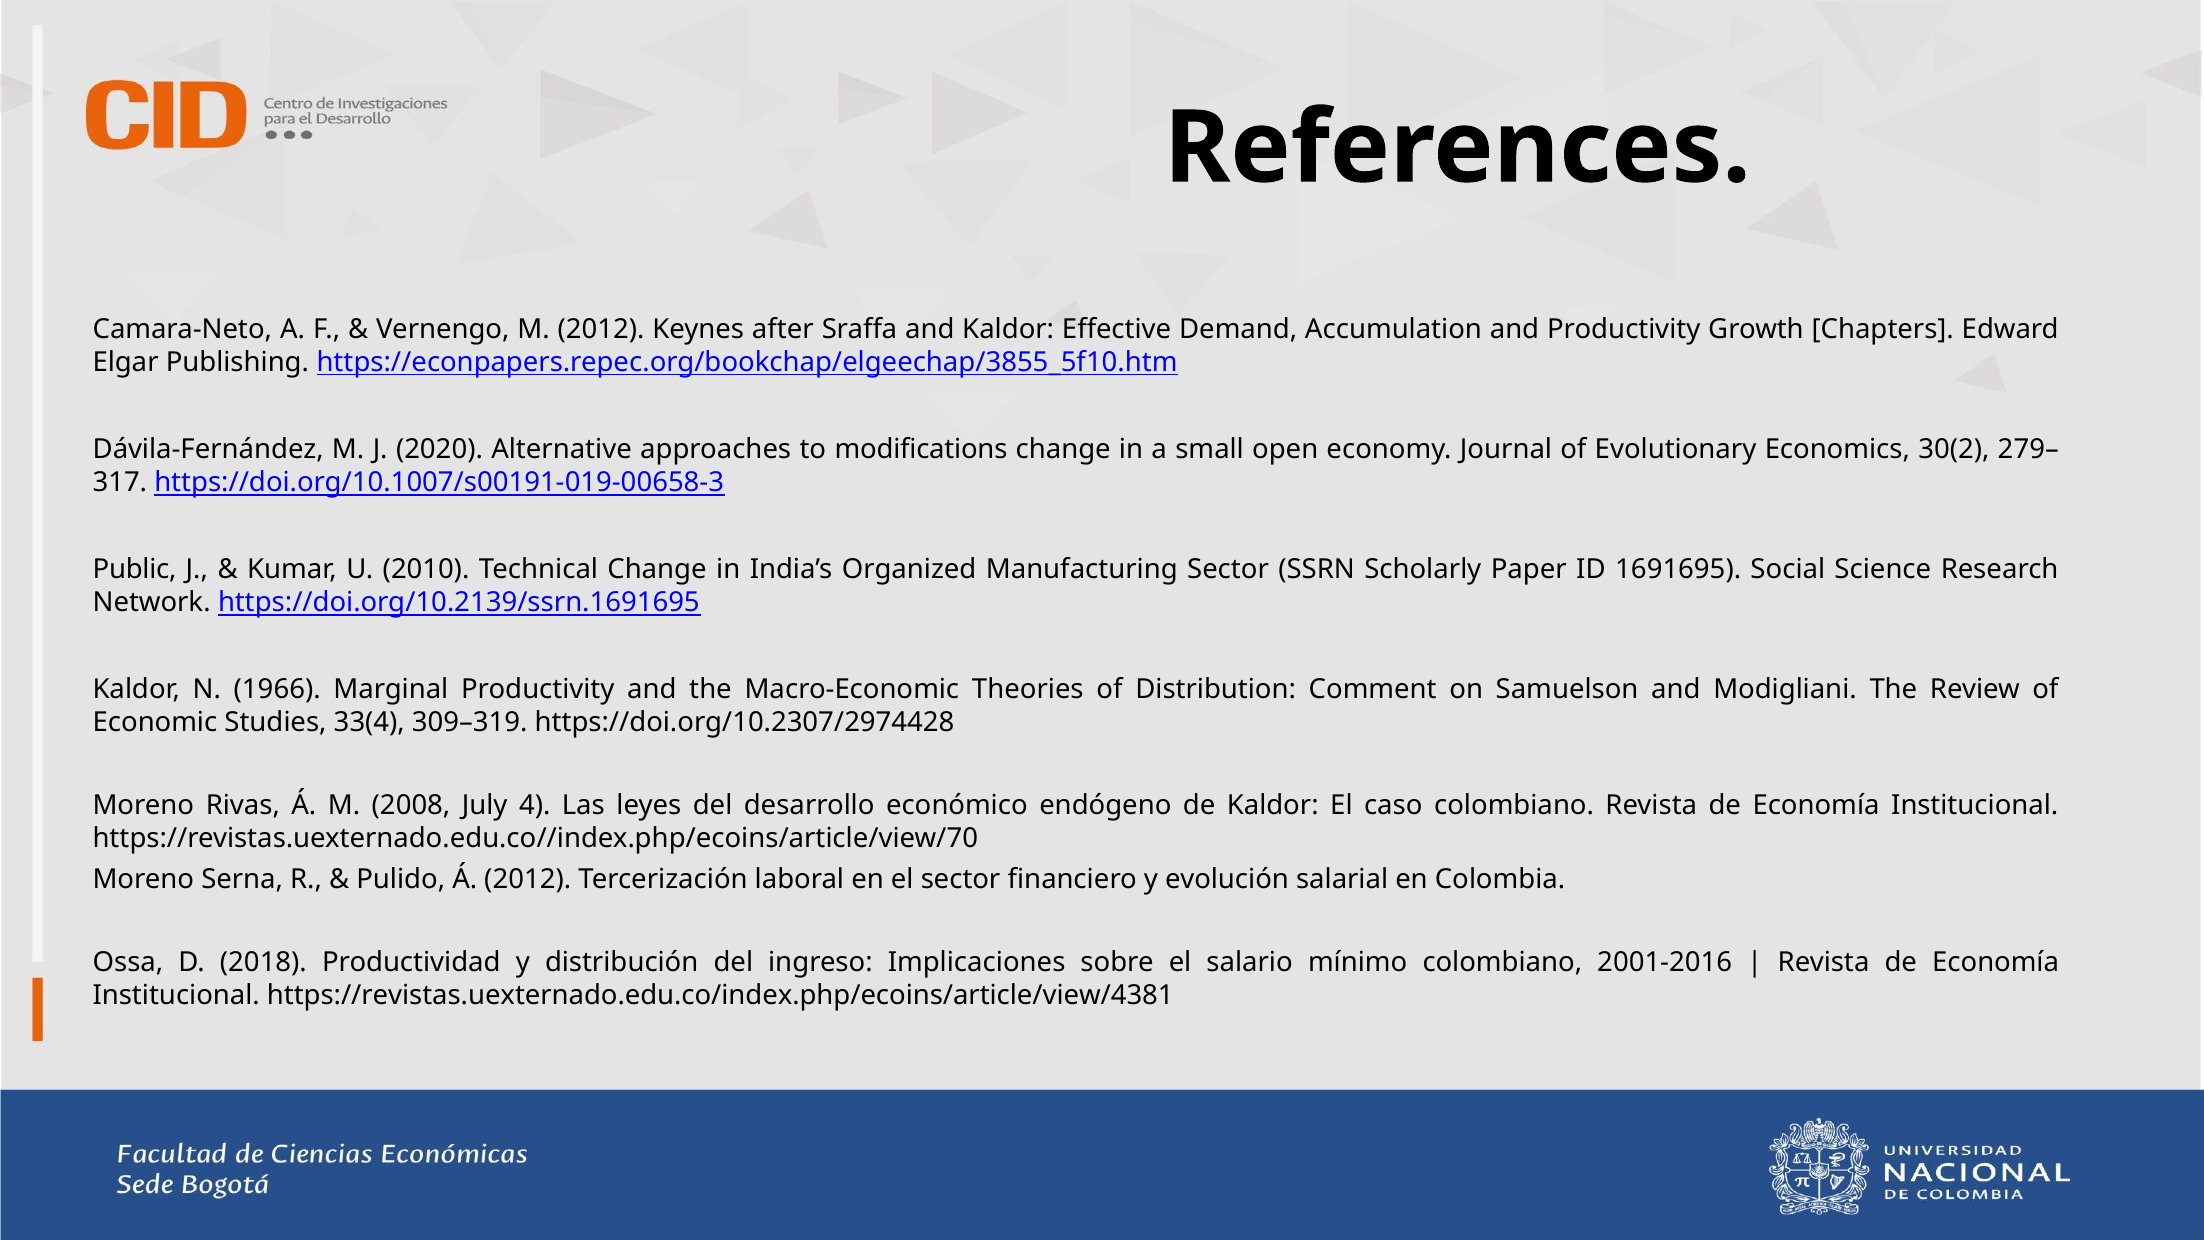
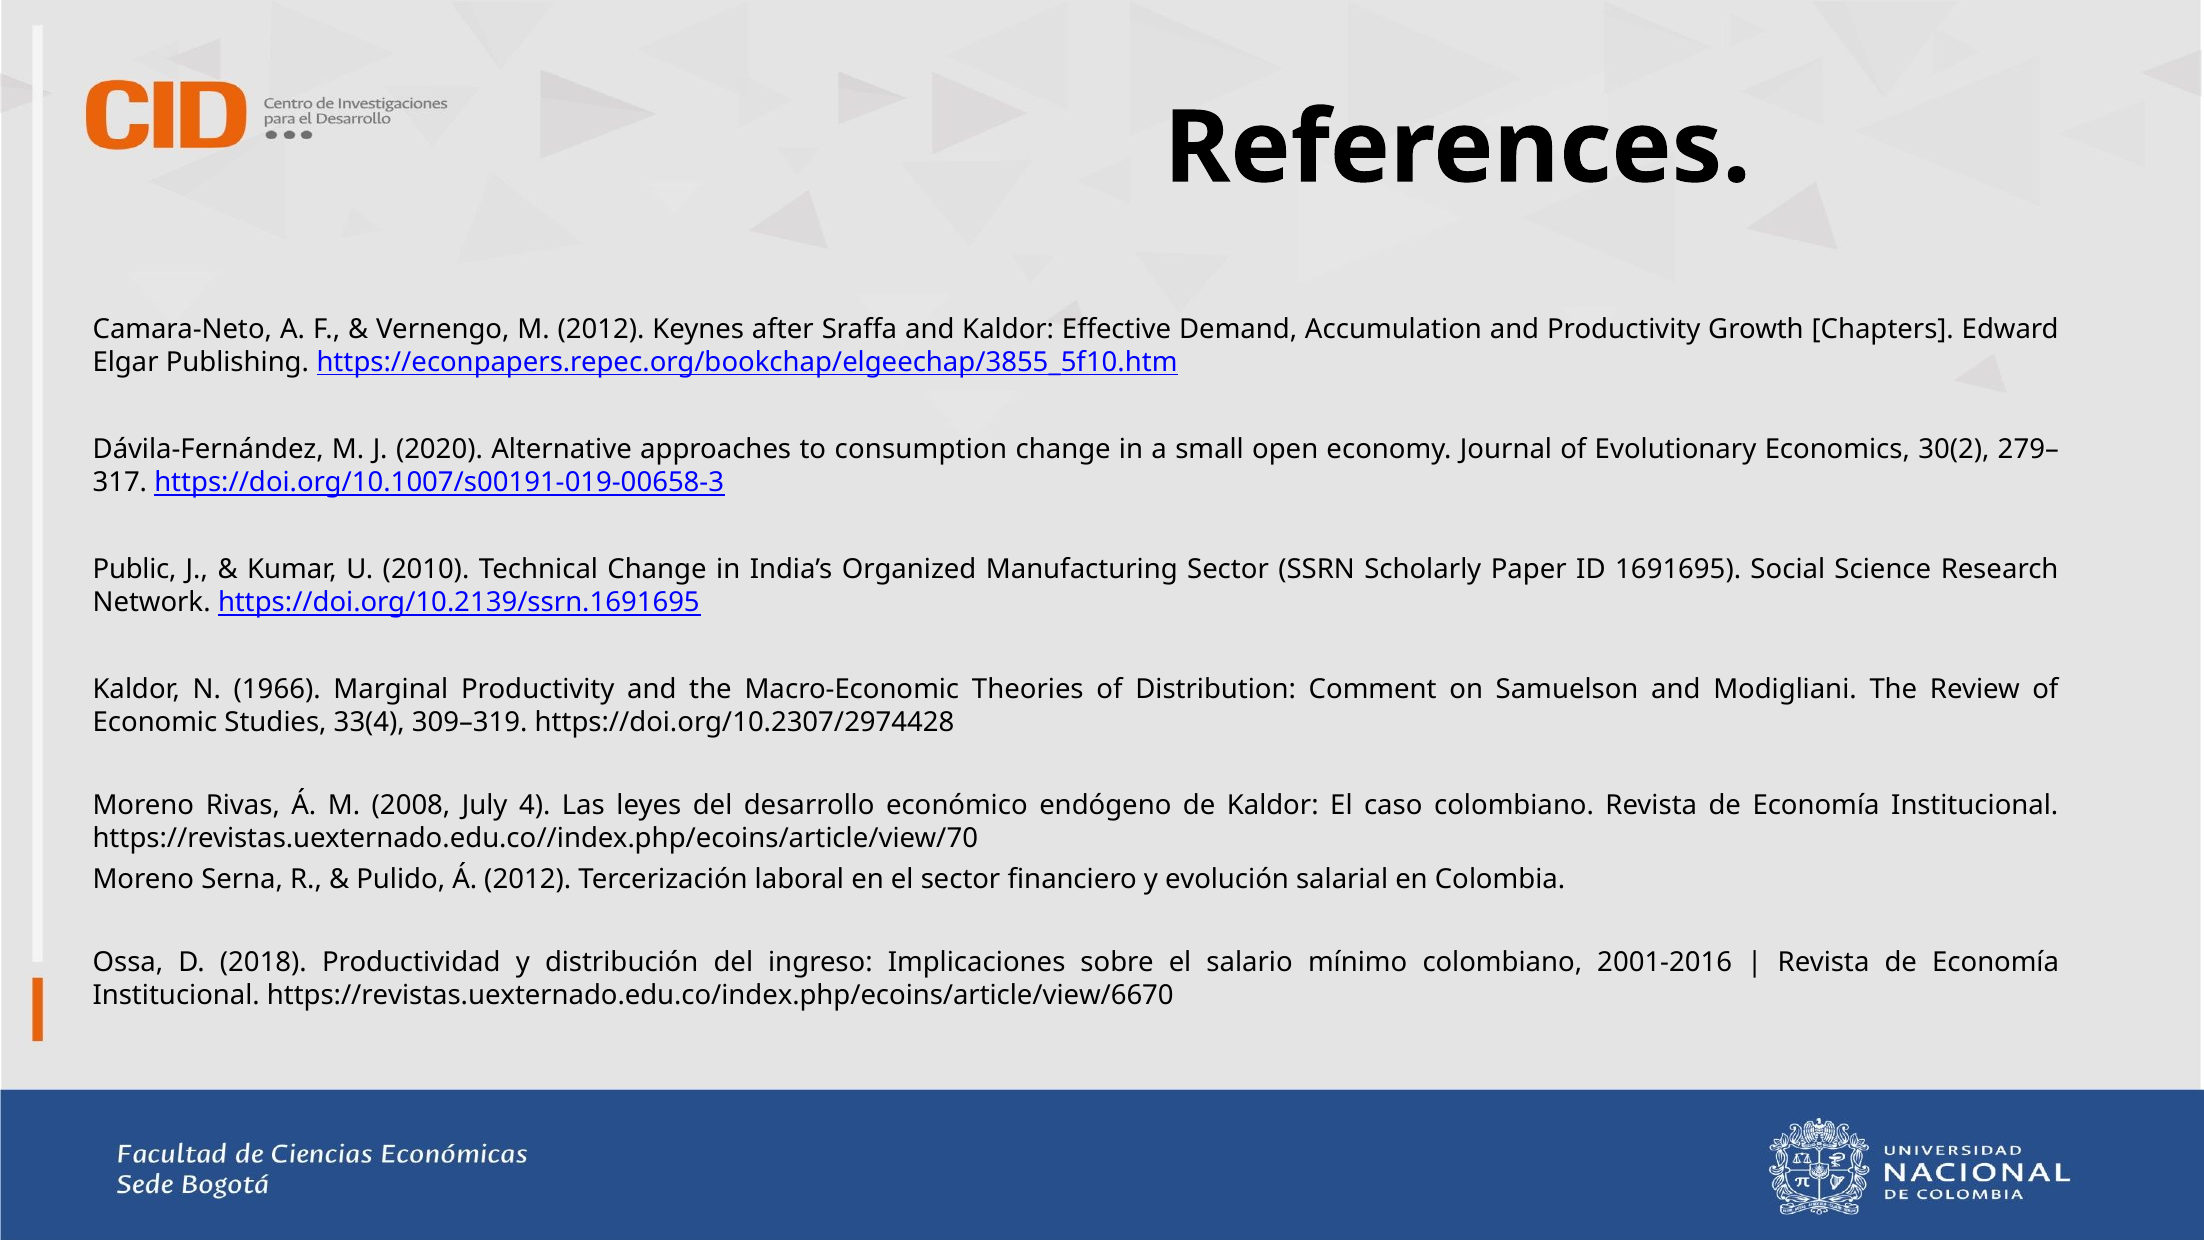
modifications: modifications -> consumption
https://revistas.uexternado.edu.co/index.php/ecoins/article/view/4381: https://revistas.uexternado.edu.co/index.php/ecoins/article/view/4381 -> https://revistas.uexternado.edu.co/index.php/ecoins/article/view/6670
